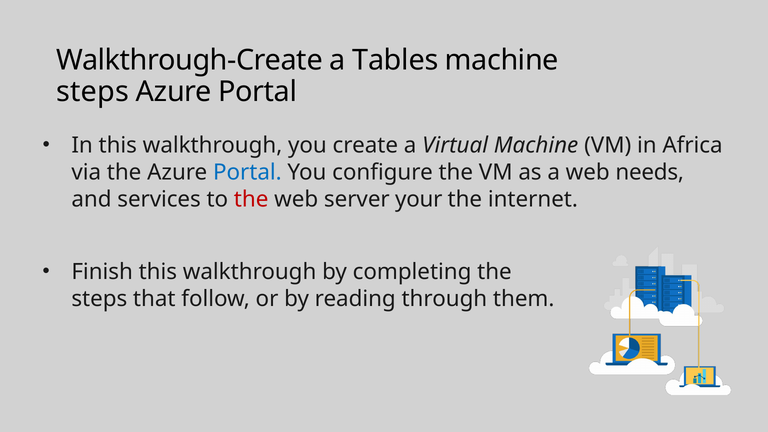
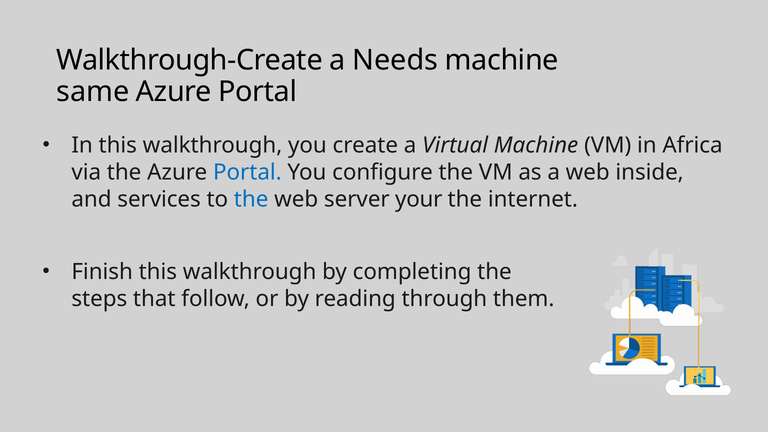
Tables: Tables -> Needs
steps at (93, 92): steps -> same
needs: needs -> inside
the at (251, 199) colour: red -> blue
